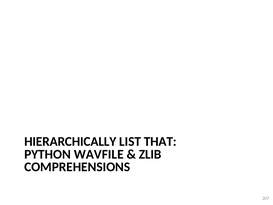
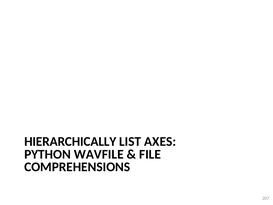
THAT: THAT -> AXES
ZLIB: ZLIB -> FILE
